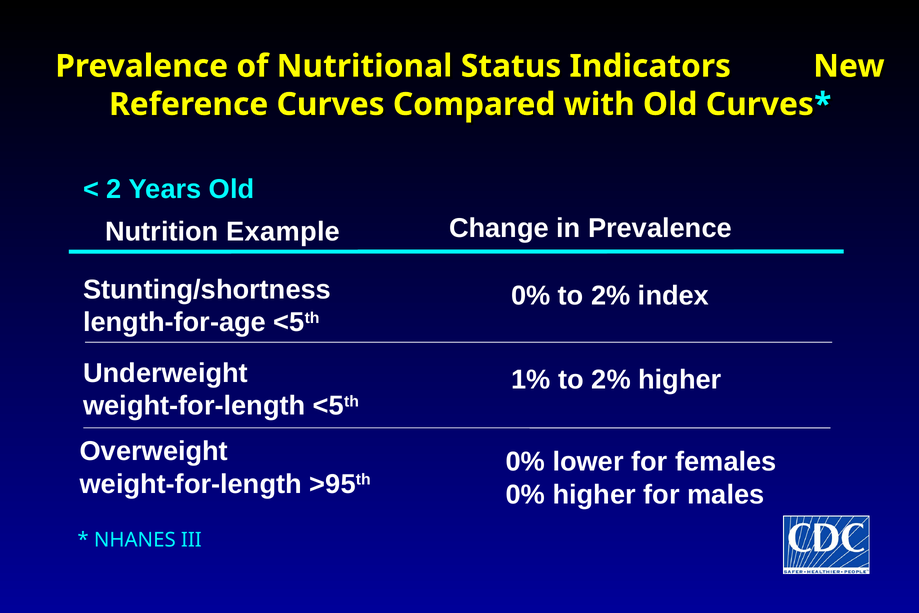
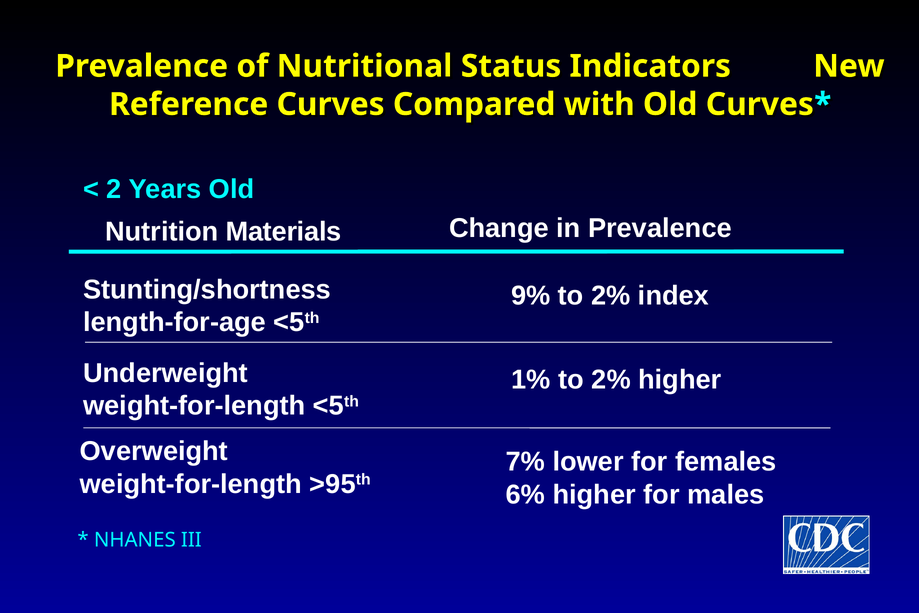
Example: Example -> Materials
0% at (531, 296): 0% -> 9%
0% at (526, 462): 0% -> 7%
0% at (526, 494): 0% -> 6%
